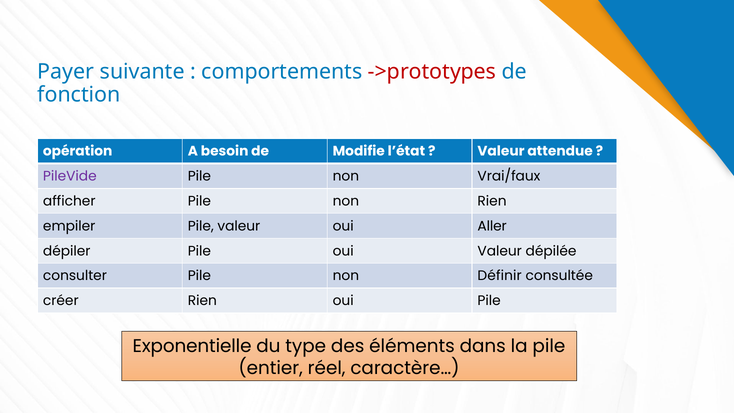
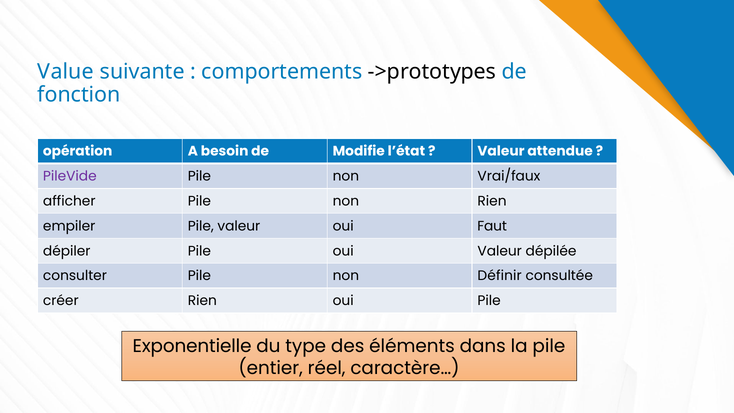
Payer: Payer -> Value
->prototypes colour: red -> black
Aller: Aller -> Faut
